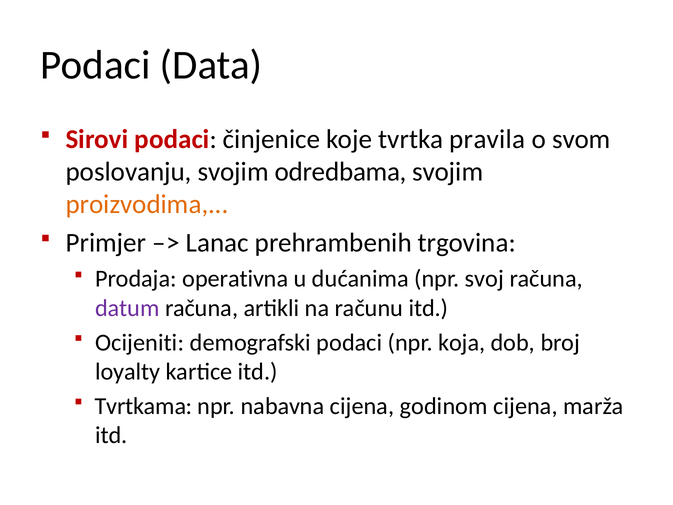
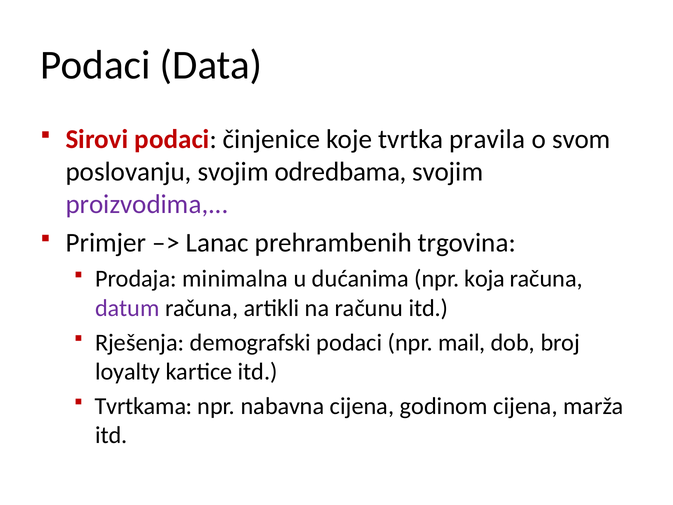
proizvodima colour: orange -> purple
operativna: operativna -> minimalna
svoj: svoj -> koja
Ocijeniti: Ocijeniti -> Rješenja
koja: koja -> mail
